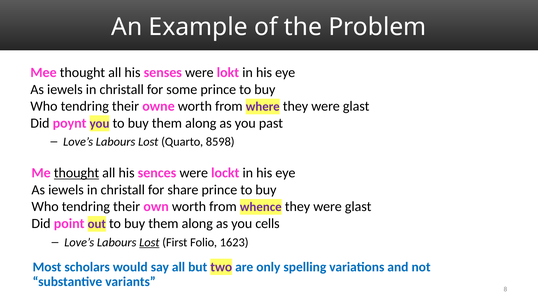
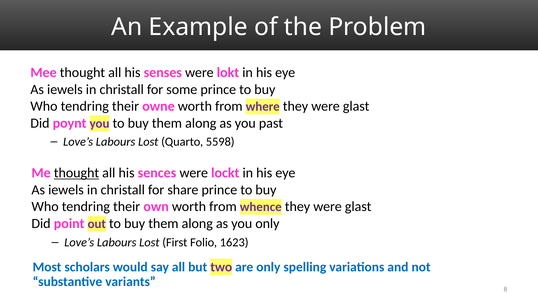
8598: 8598 -> 5598
you cells: cells -> only
Lost at (149, 242) underline: present -> none
